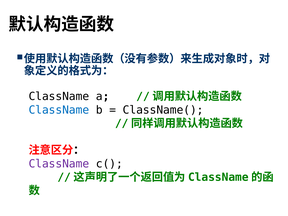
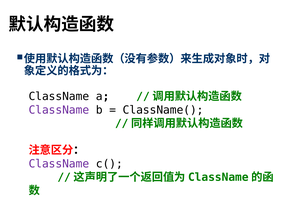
ClassName at (59, 110) colour: blue -> purple
